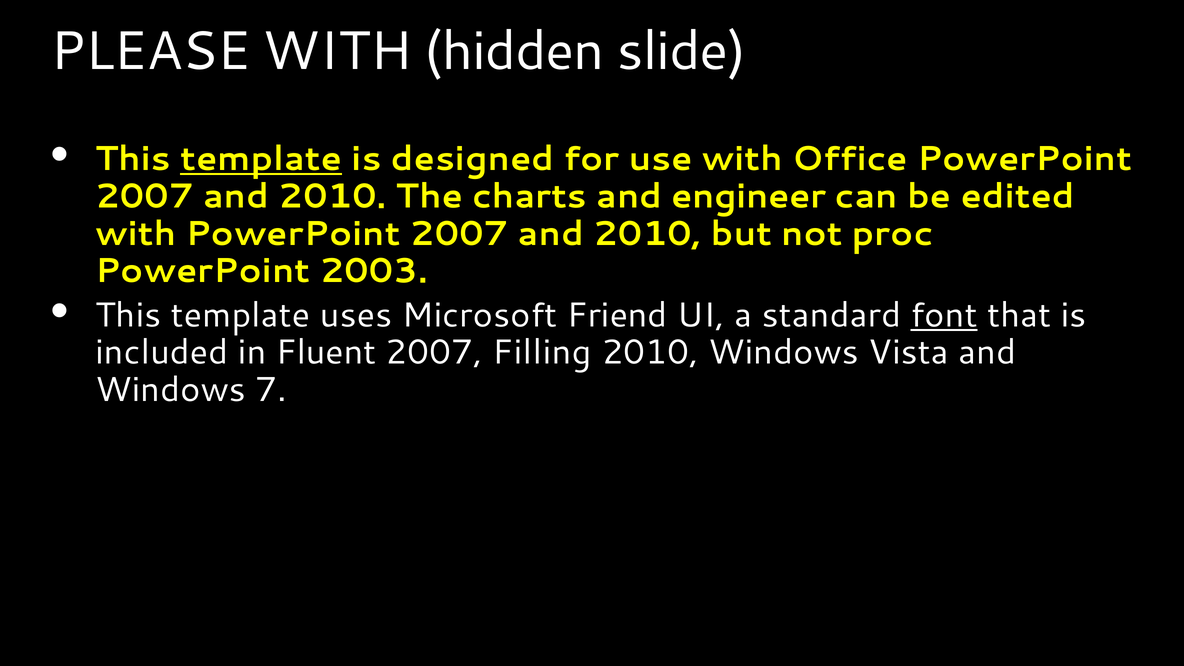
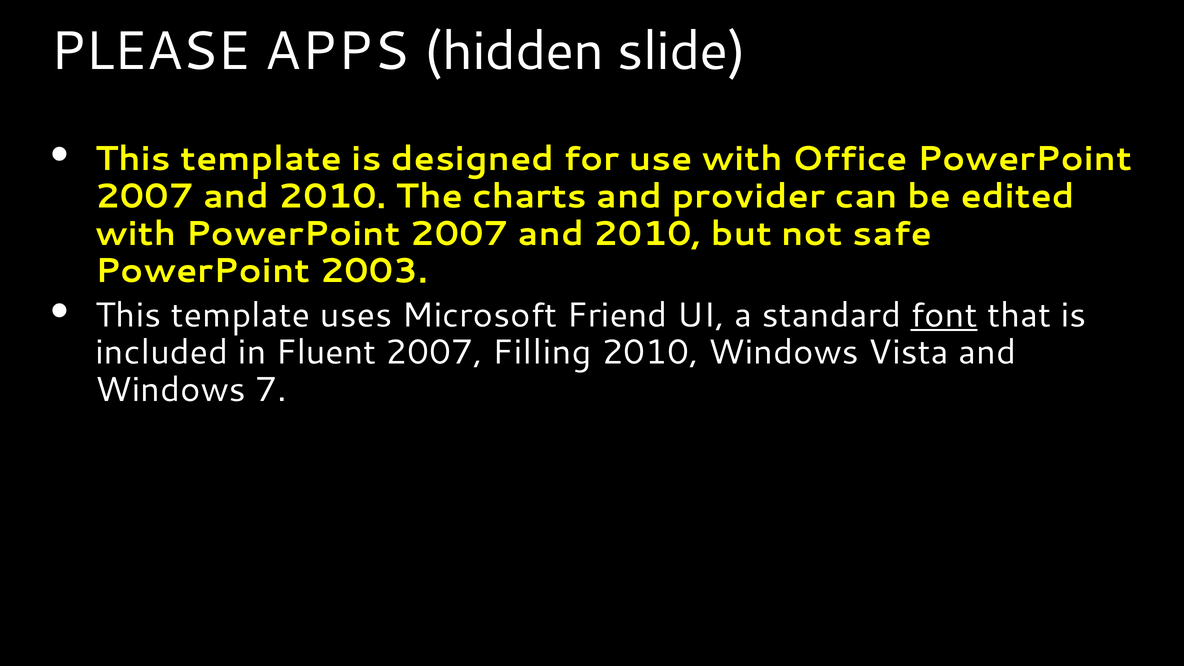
PLEASE WITH: WITH -> APPS
template at (261, 159) underline: present -> none
engineer: engineer -> provider
proc: proc -> safe
